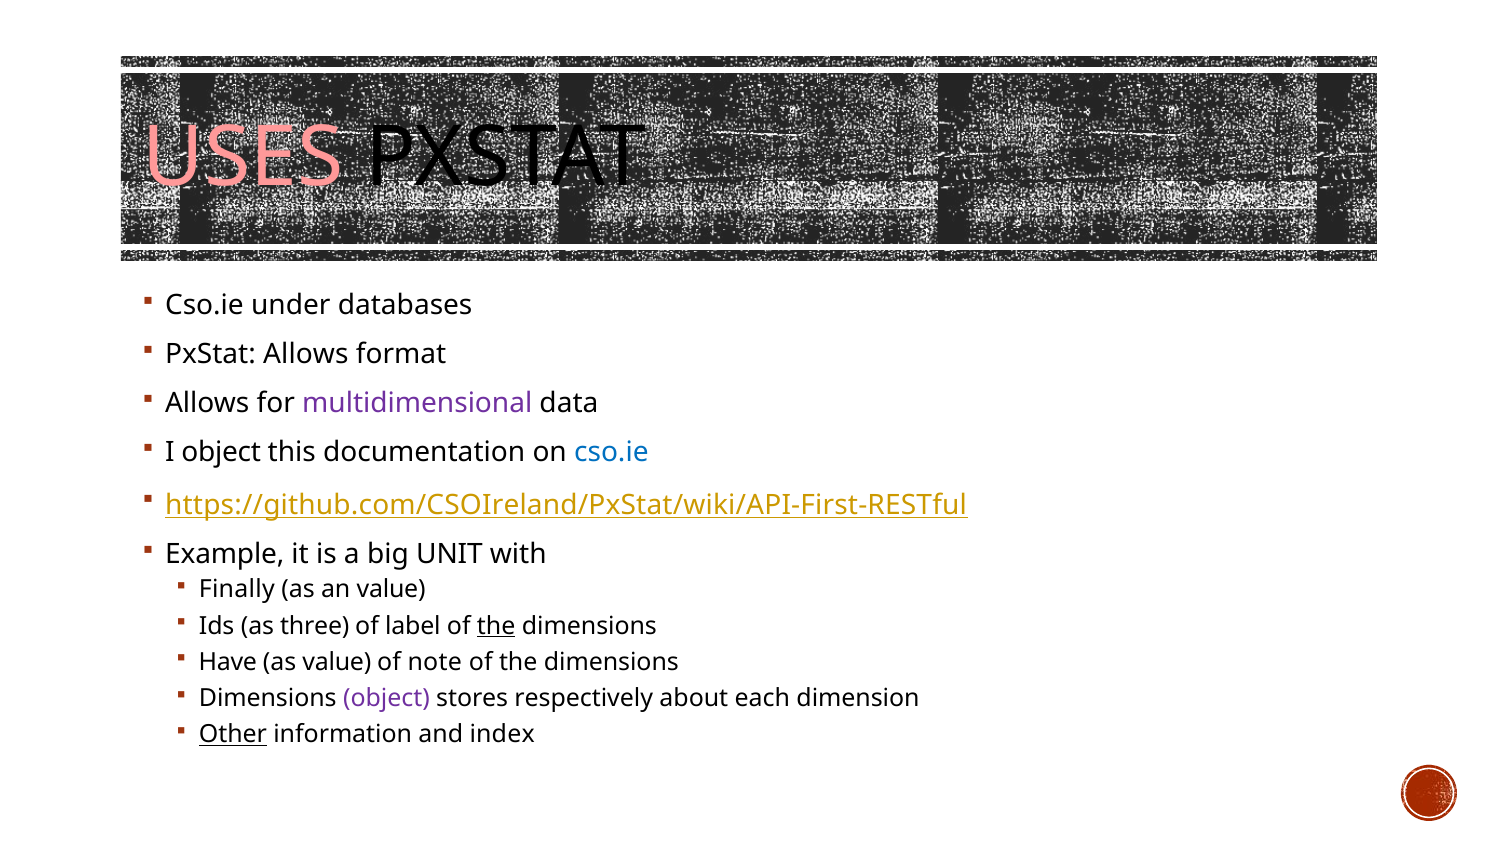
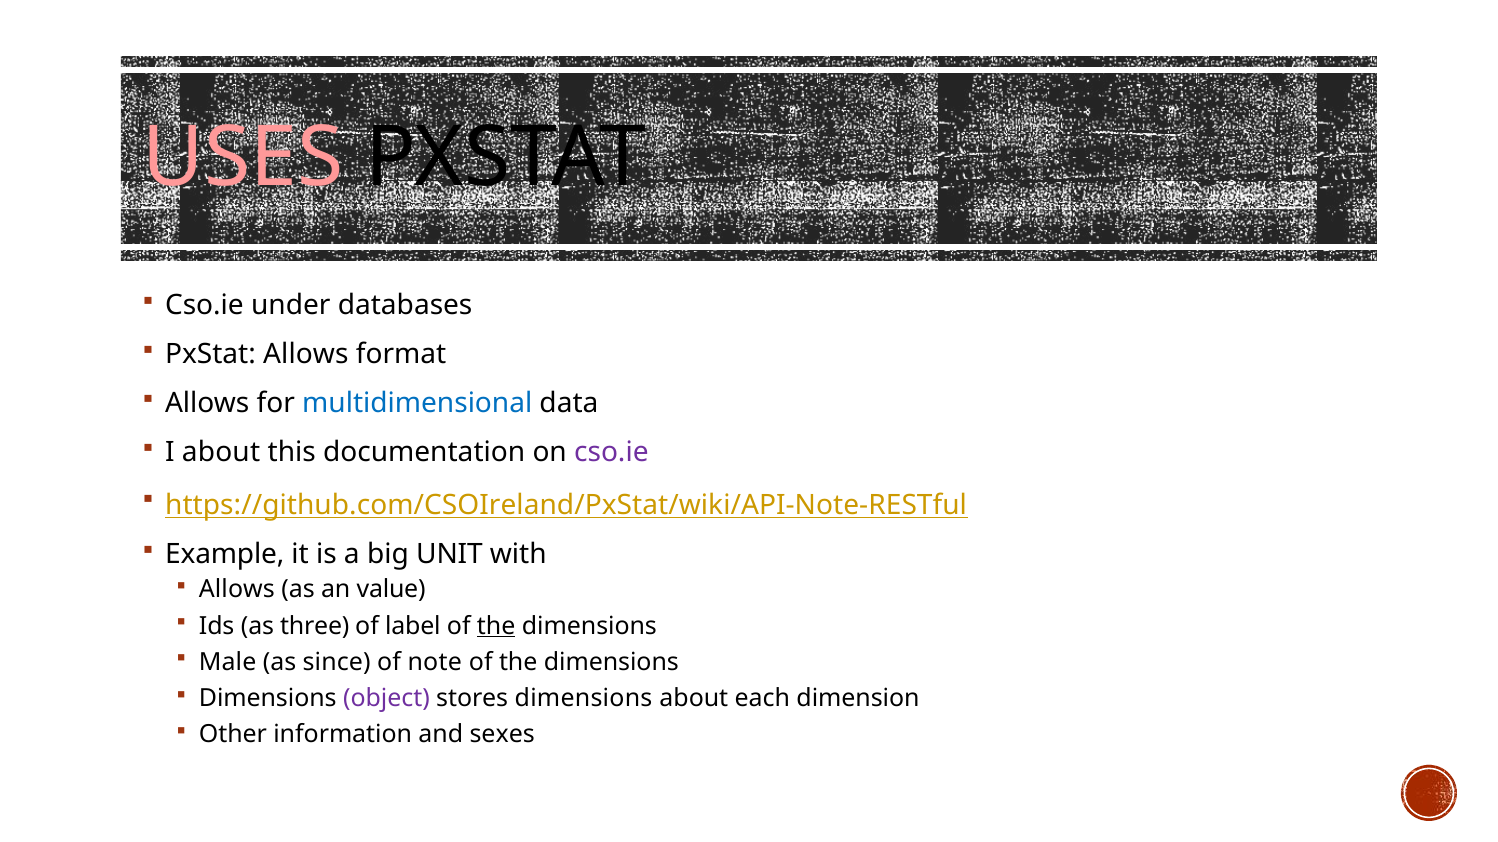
multidimensional colour: purple -> blue
I object: object -> about
cso.ie at (611, 453) colour: blue -> purple
https://github.com/CSOIreland/PxStat/wiki/API-First-RESTful: https://github.com/CSOIreland/PxStat/wiki/API-First-RESTful -> https://github.com/CSOIreland/PxStat/wiki/API-Note-RESTful
Finally at (237, 590): Finally -> Allows
Have: Have -> Male
as value: value -> since
stores respectively: respectively -> dimensions
Other underline: present -> none
index: index -> sexes
